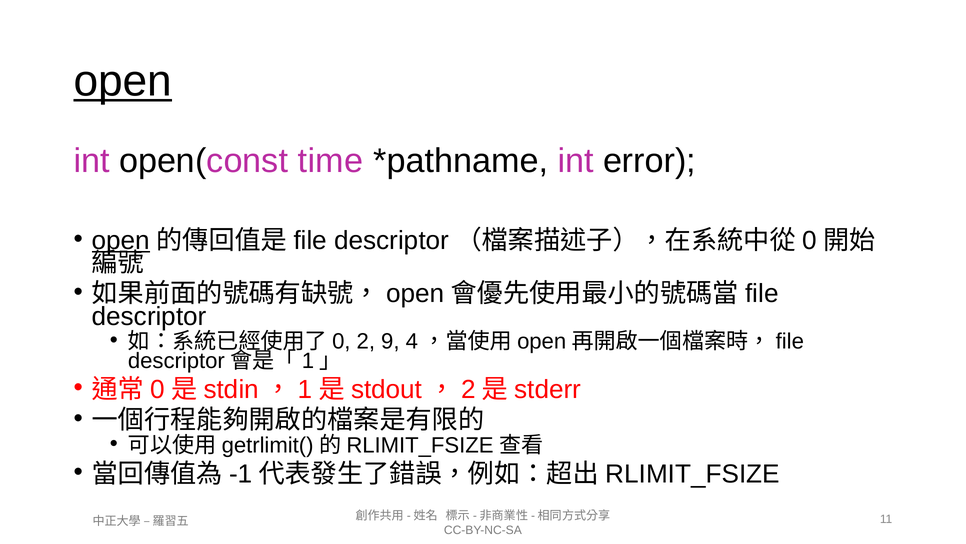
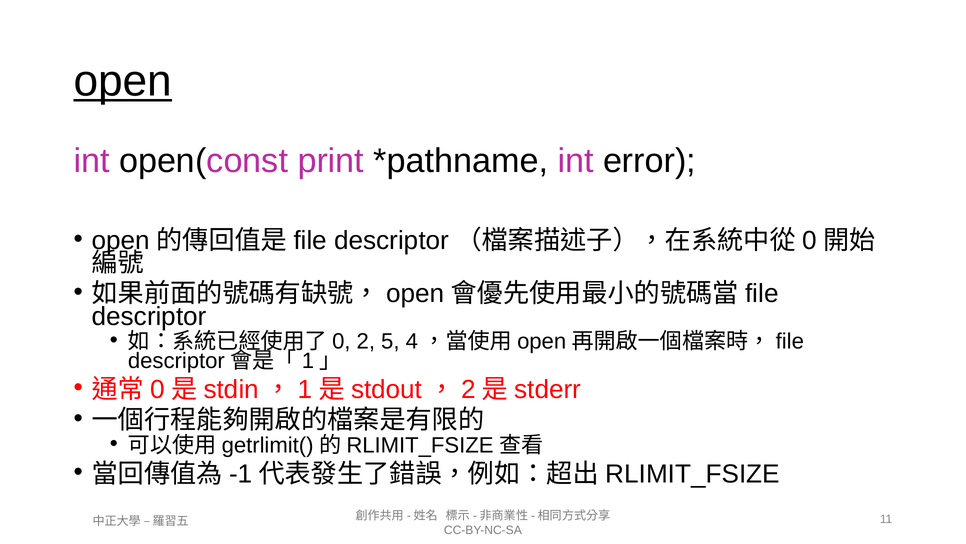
time: time -> print
open at (121, 240) underline: present -> none
9: 9 -> 5
